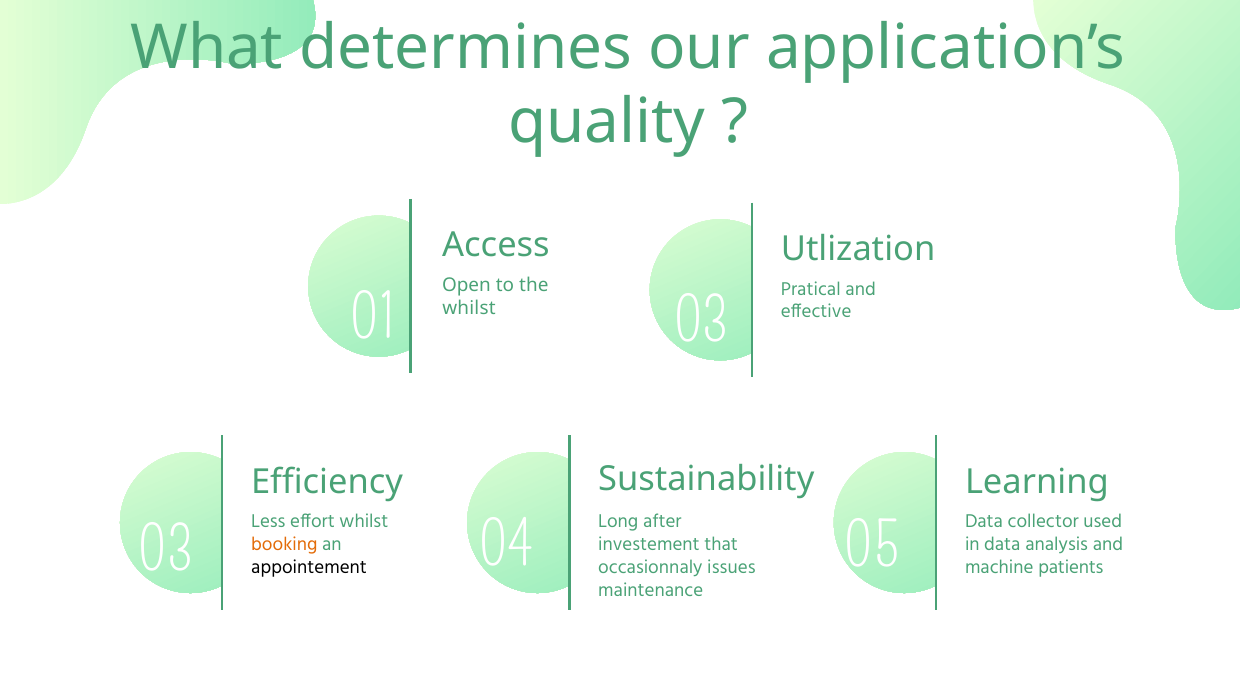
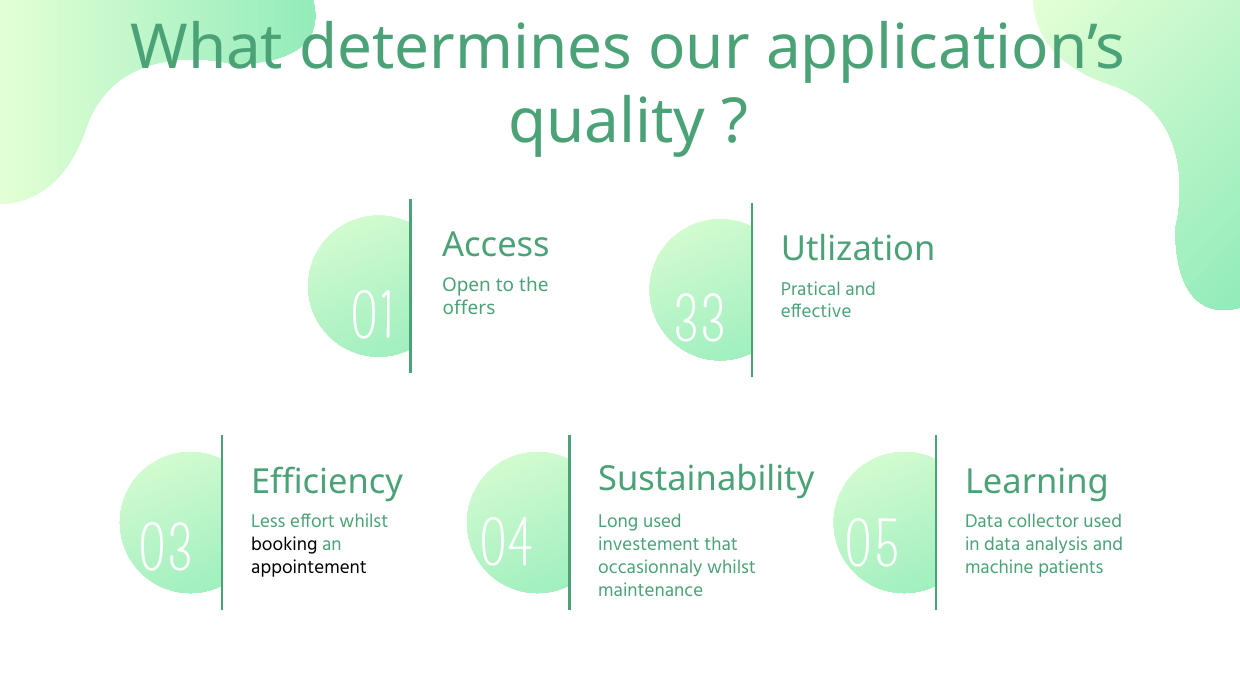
01 03: 03 -> 33
whilst at (469, 308): whilst -> offers
Long after: after -> used
booking colour: orange -> black
occasionnaly issues: issues -> whilst
